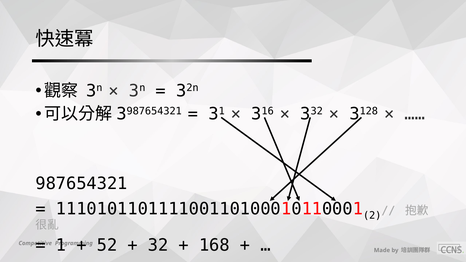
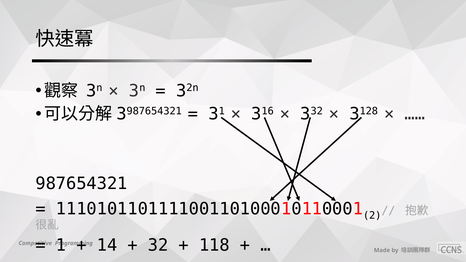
52: 52 -> 14
168: 168 -> 118
